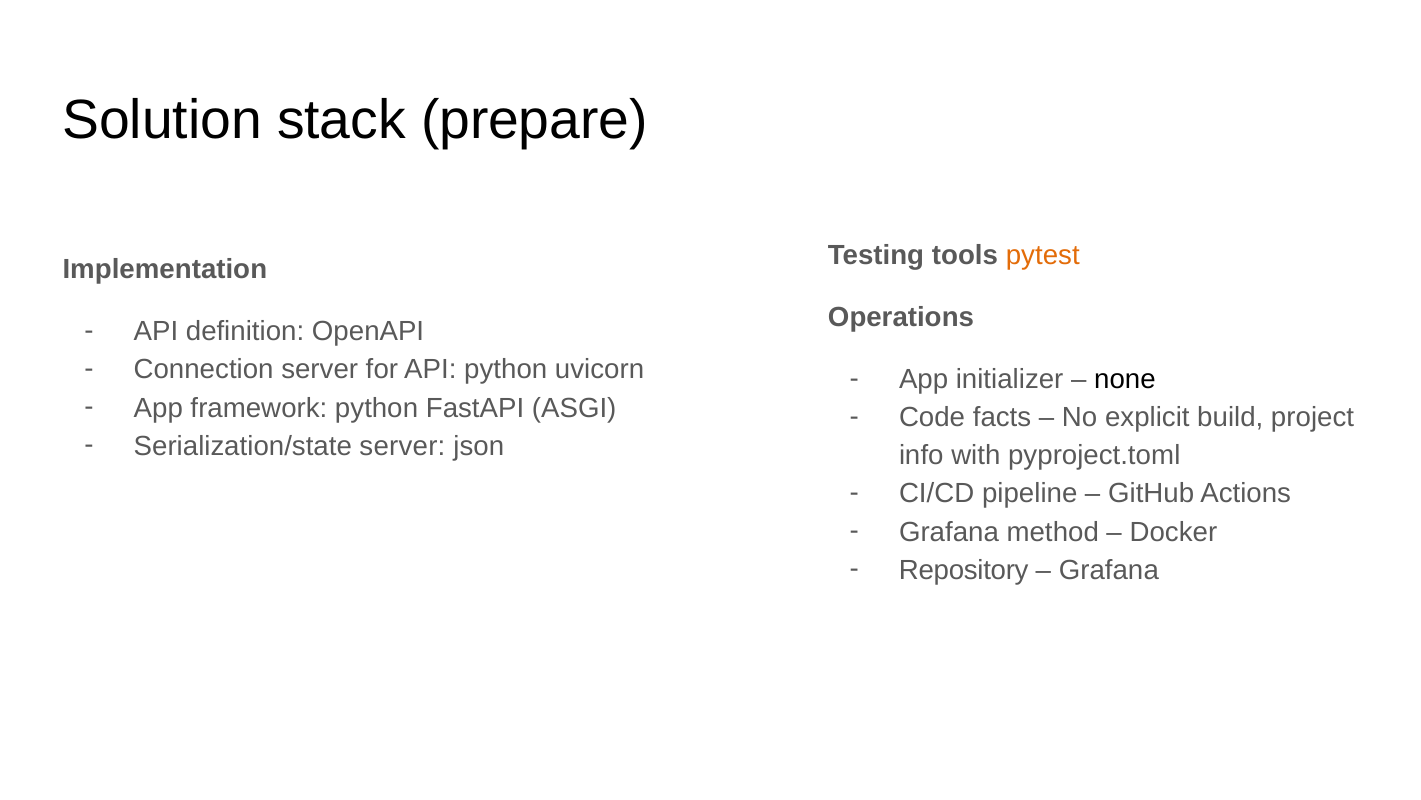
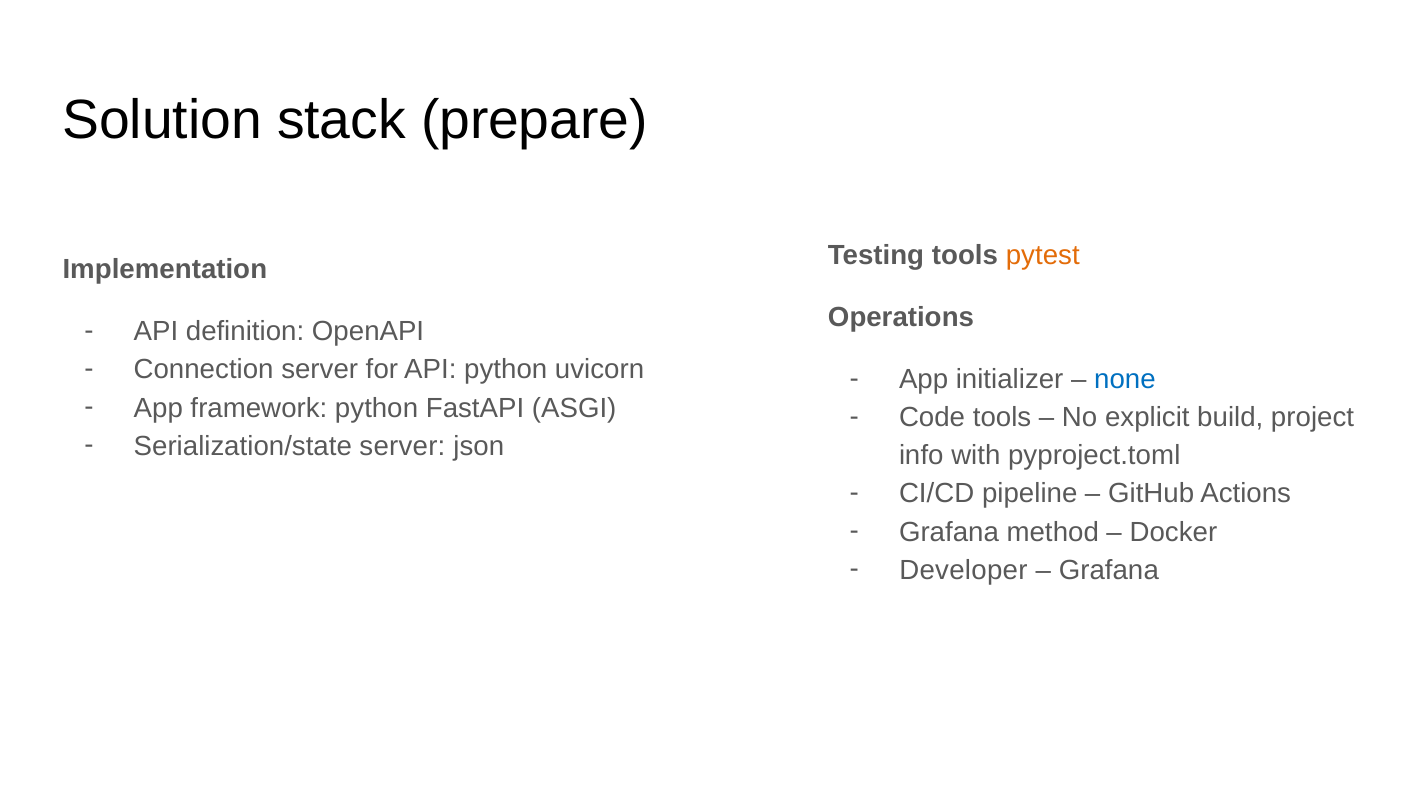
none colour: black -> blue
Code facts: facts -> tools
Repository: Repository -> Developer
